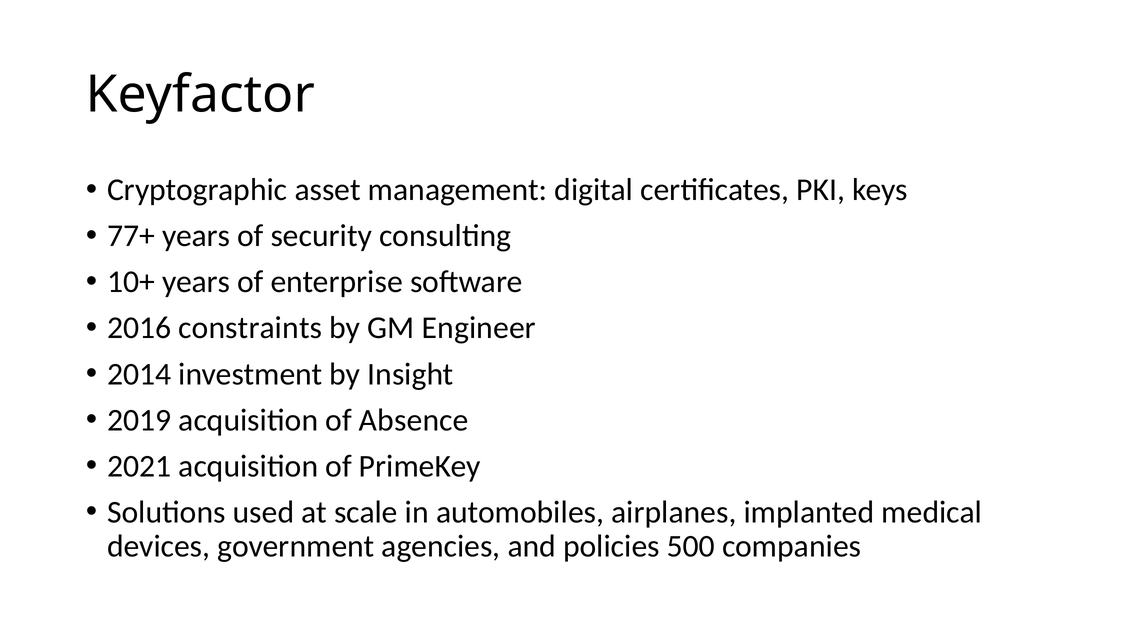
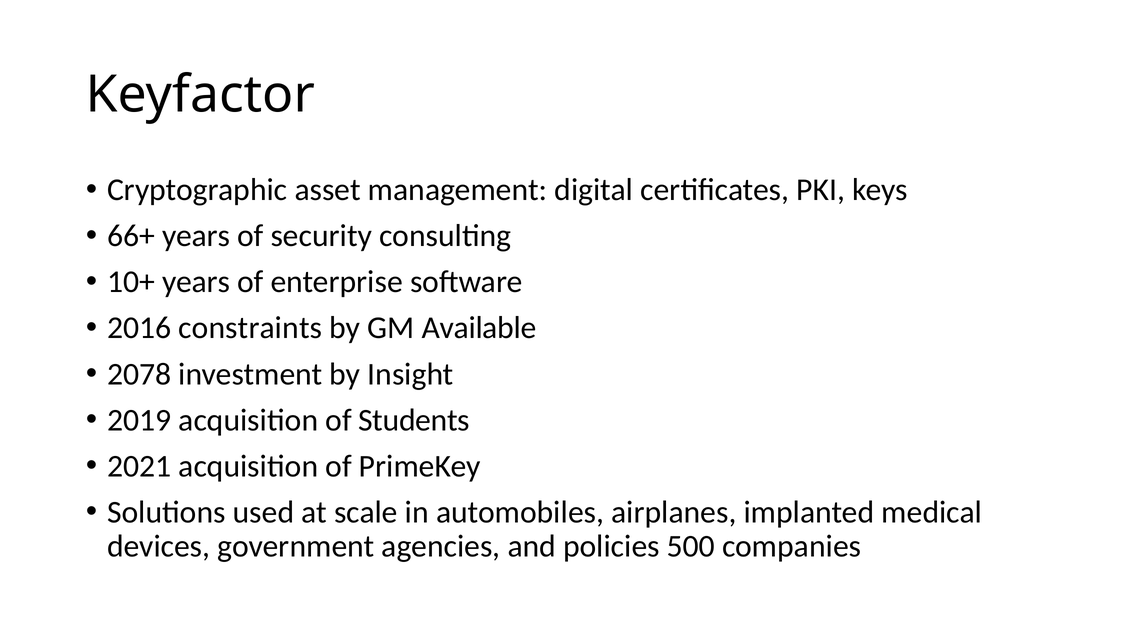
77+: 77+ -> 66+
Engineer: Engineer -> Available
2014: 2014 -> 2078
Absence: Absence -> Students
